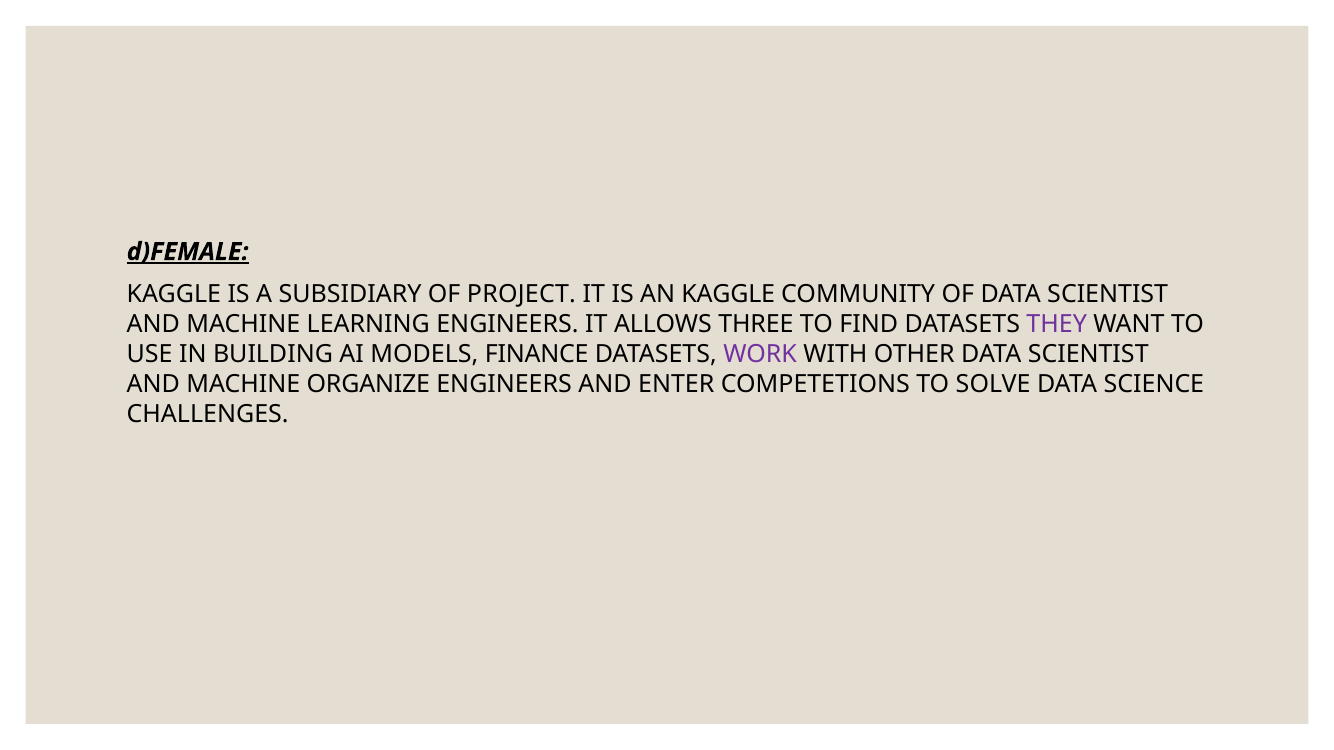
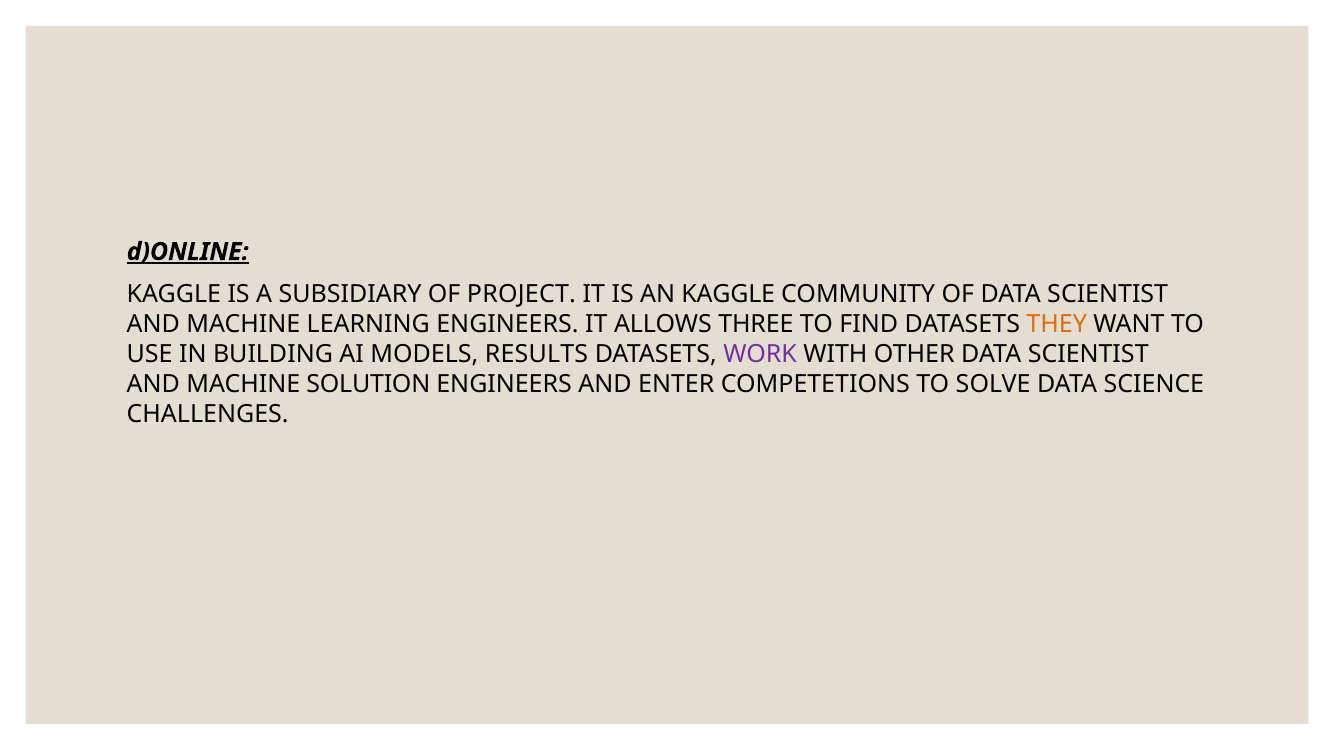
d)FEMALE: d)FEMALE -> d)ONLINE
THEY colour: purple -> orange
FINANCE: FINANCE -> RESULTS
ORGANIZE: ORGANIZE -> SOLUTION
